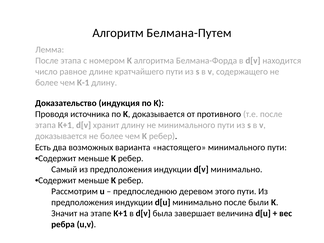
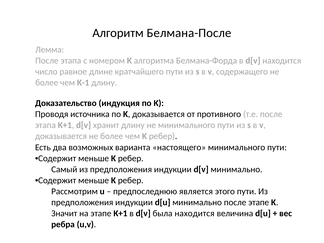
Белмана-Путем: Белмана-Путем -> Белмана-После
деревом: деревом -> является
после были: были -> этапе
была завершает: завершает -> находится
